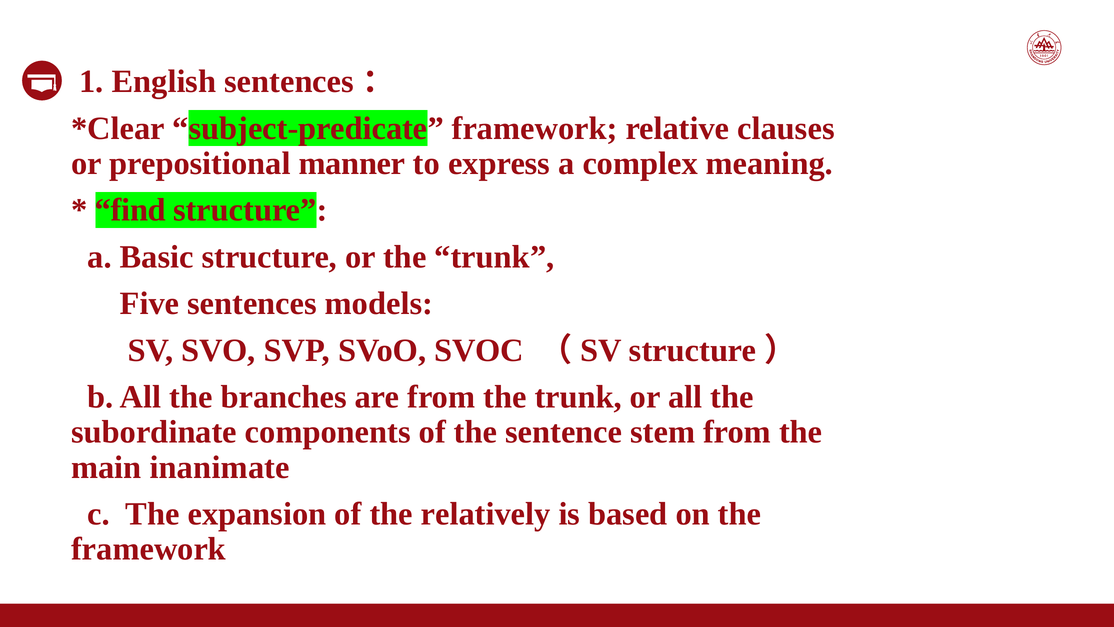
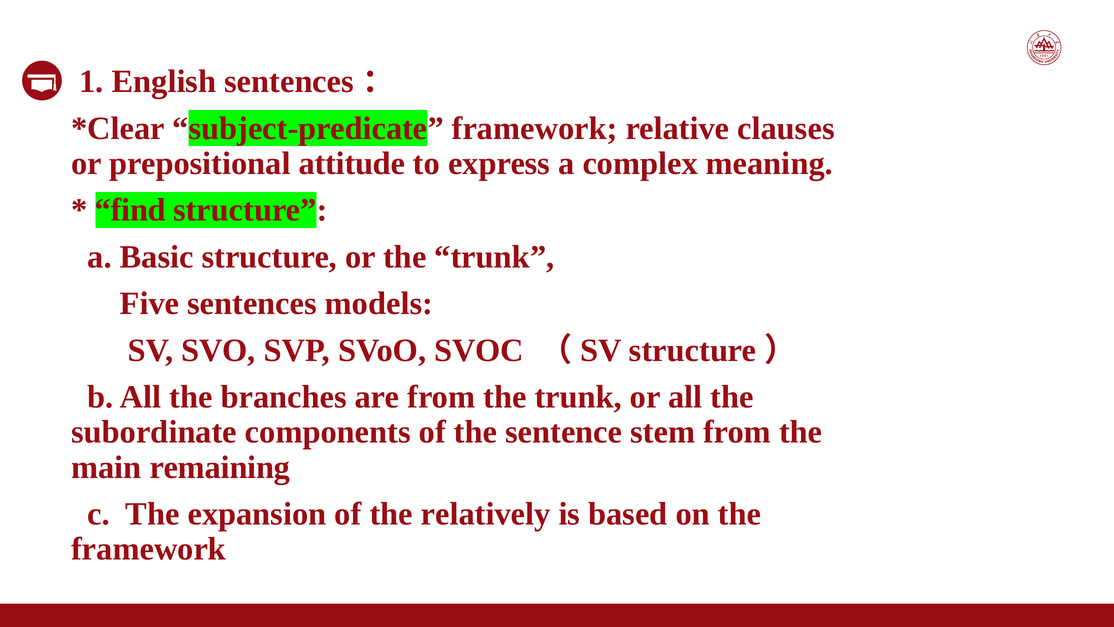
manner: manner -> attitude
inanimate: inanimate -> remaining
